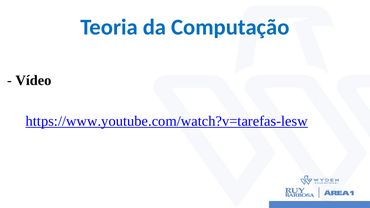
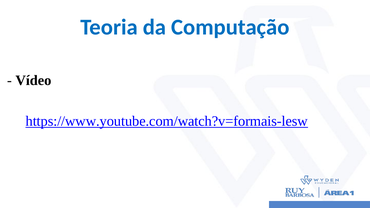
https://www.youtube.com/watch?v=tarefas-lesw: https://www.youtube.com/watch?v=tarefas-lesw -> https://www.youtube.com/watch?v=formais-lesw
